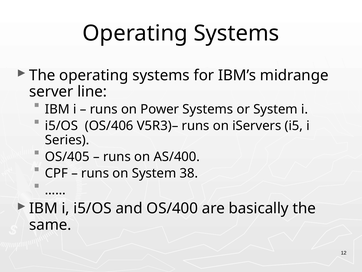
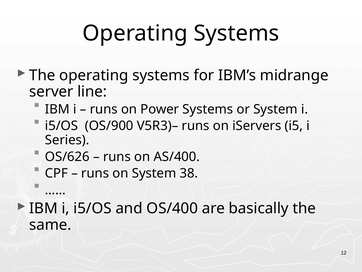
OS/406: OS/406 -> OS/900
OS/405: OS/405 -> OS/626
